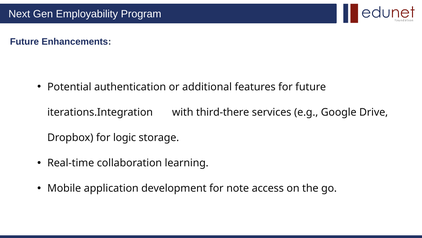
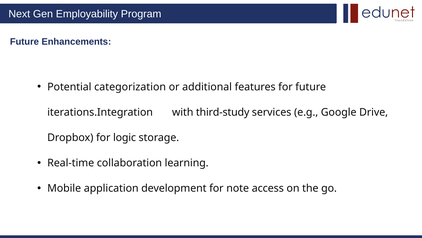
authentication: authentication -> categorization
third-there: third-there -> third-study
